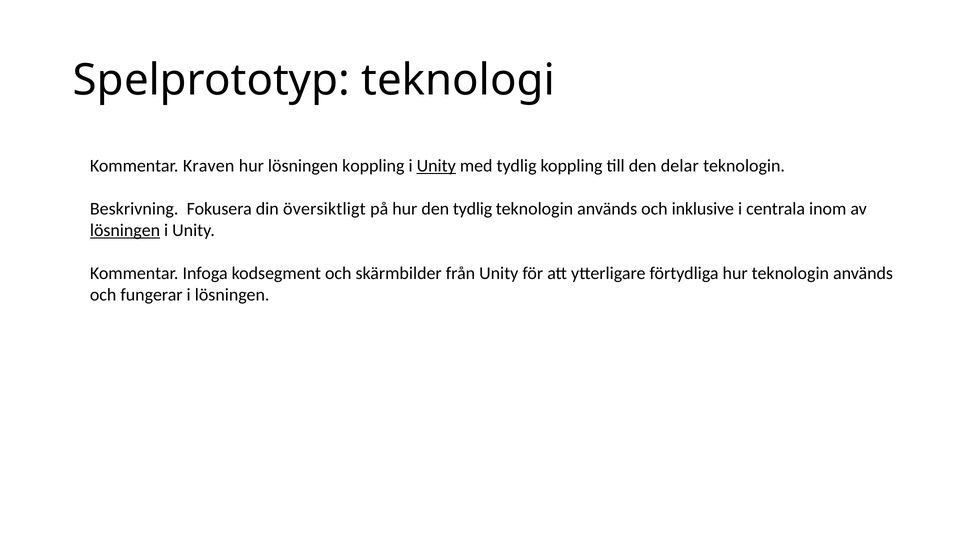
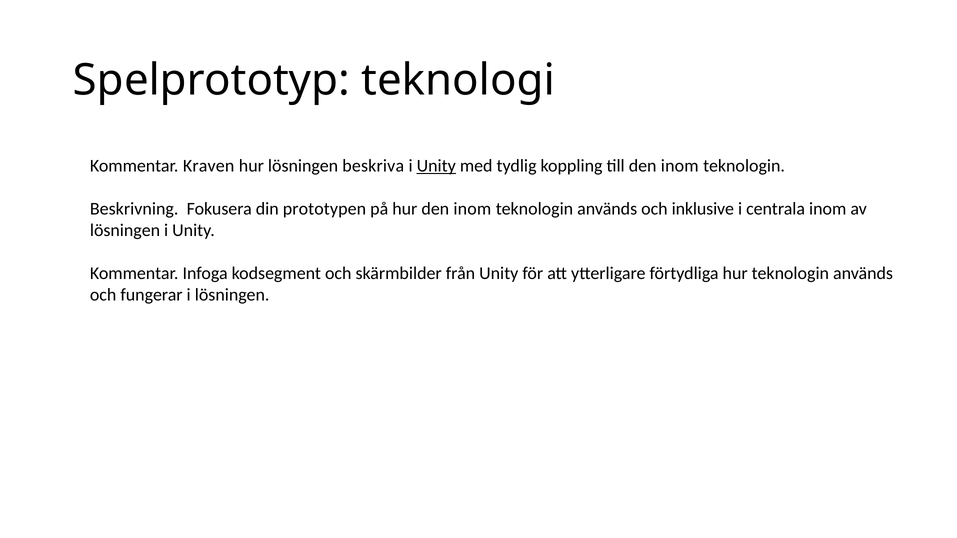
lösningen koppling: koppling -> beskriva
till den delar: delar -> inom
översiktligt: översiktligt -> prototypen
hur den tydlig: tydlig -> inom
lösningen at (125, 231) underline: present -> none
